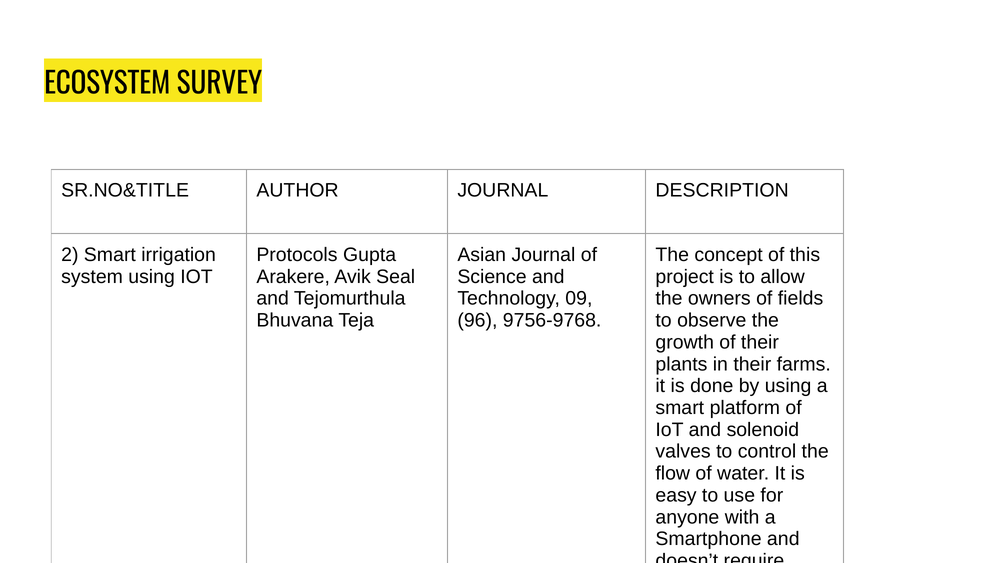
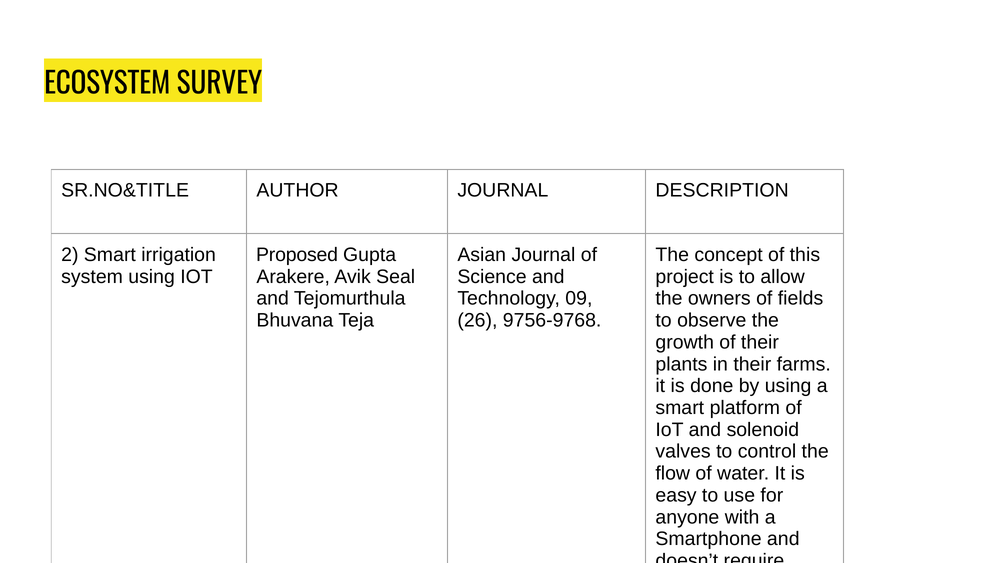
Protocols: Protocols -> Proposed
96: 96 -> 26
